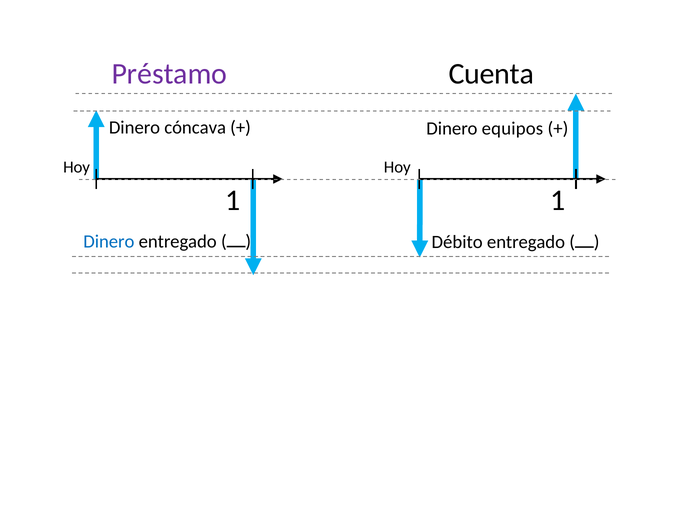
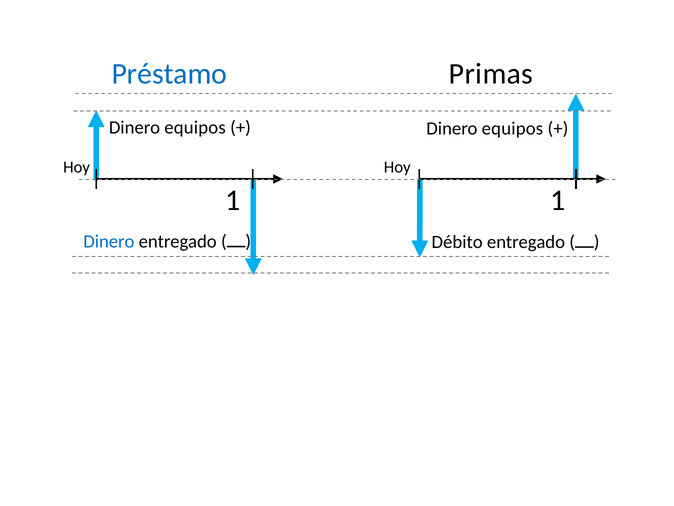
Préstamo colour: purple -> blue
Cuenta: Cuenta -> Primas
cóncava at (195, 127): cóncava -> equipos
